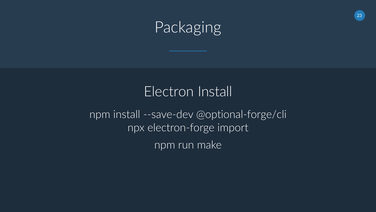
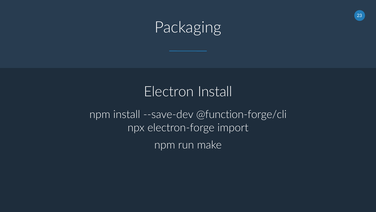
@optional-forge/cli: @optional-forge/cli -> @function-forge/cli
